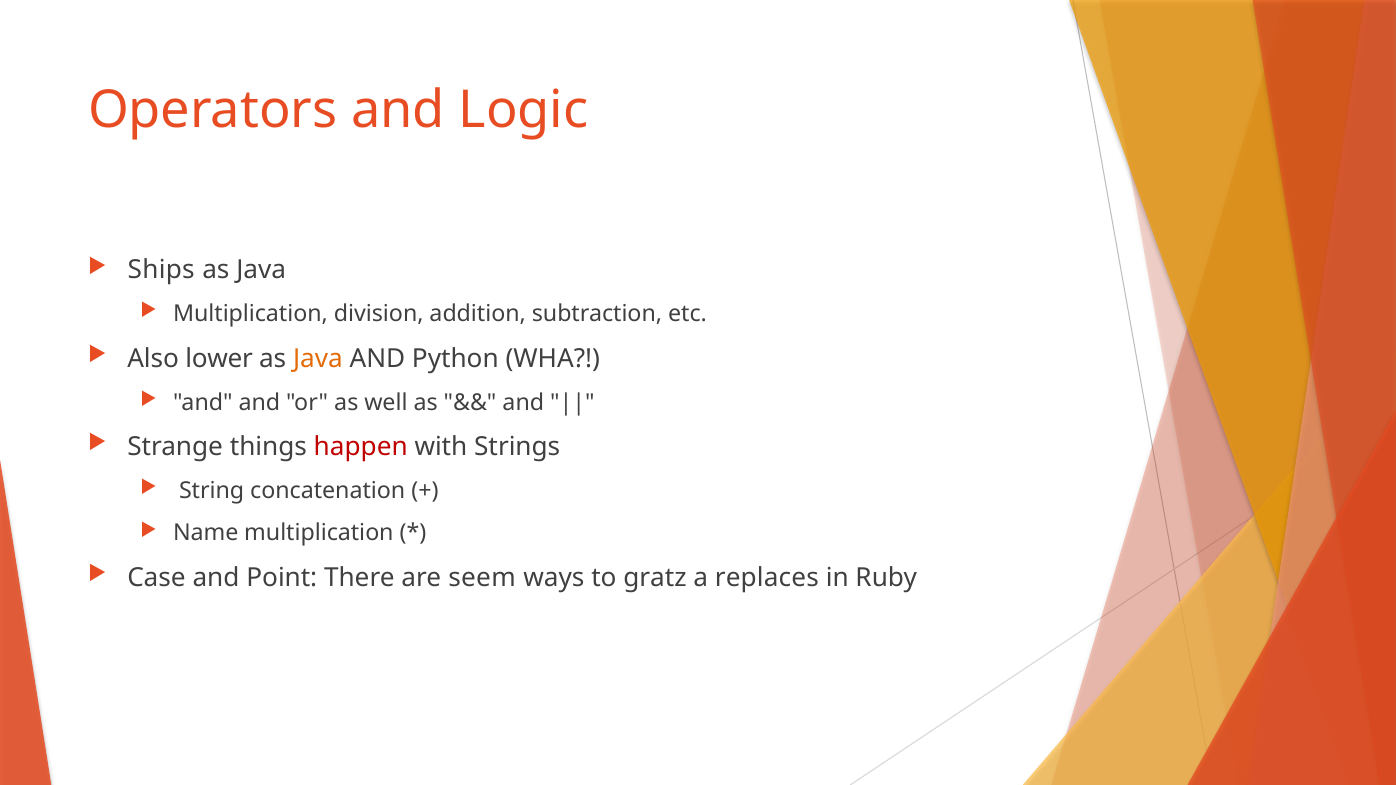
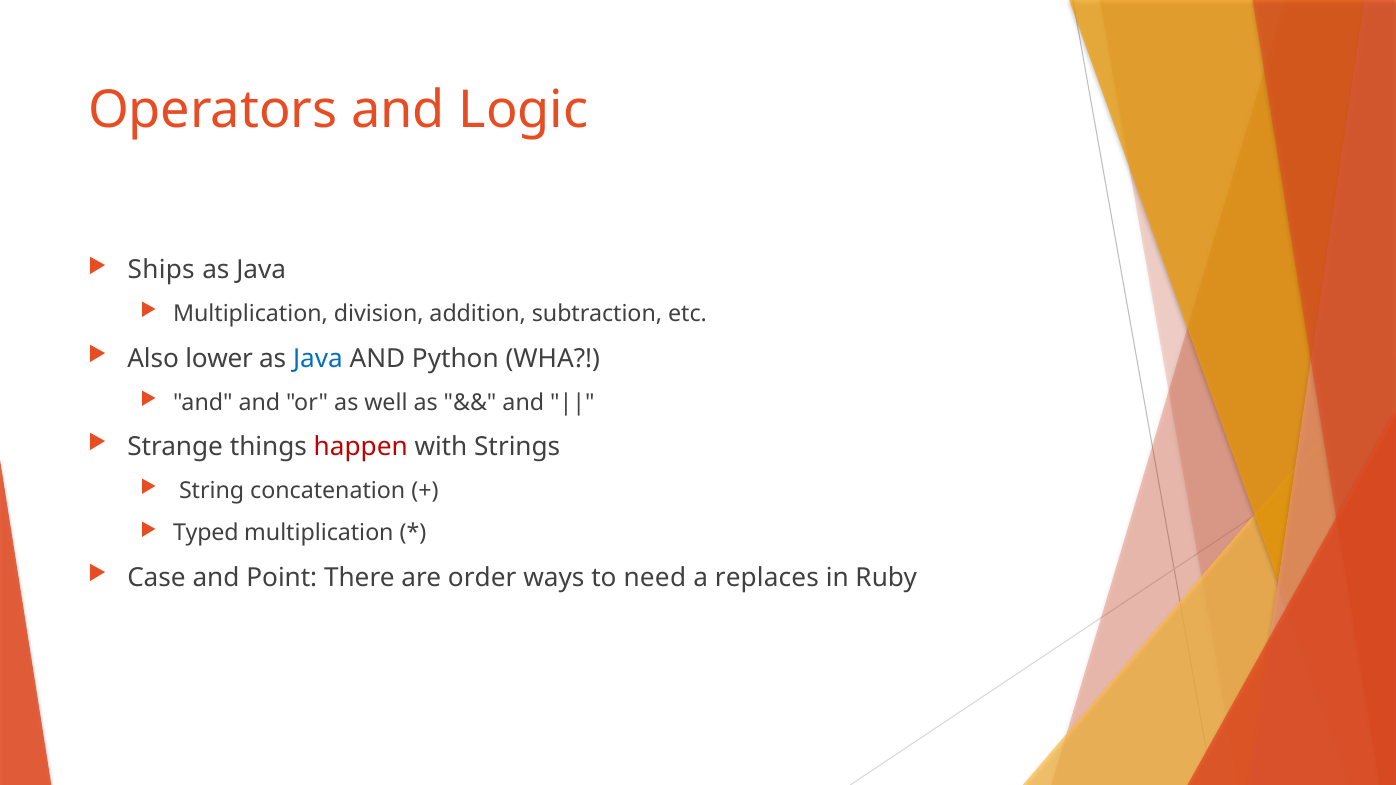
Java at (318, 359) colour: orange -> blue
Name: Name -> Typed
seem: seem -> order
gratz: gratz -> need
